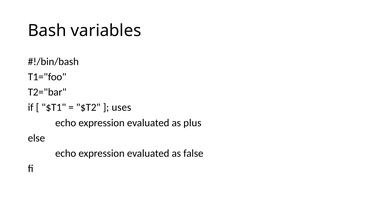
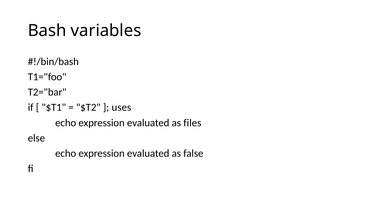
plus: plus -> files
